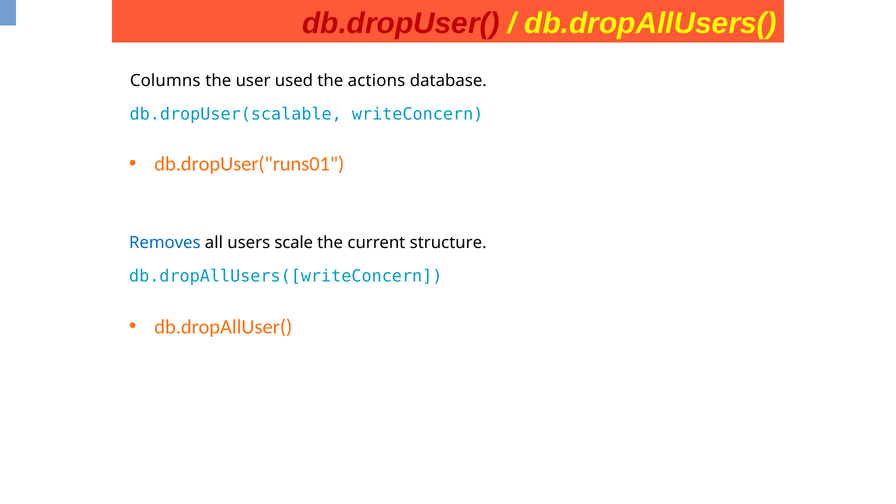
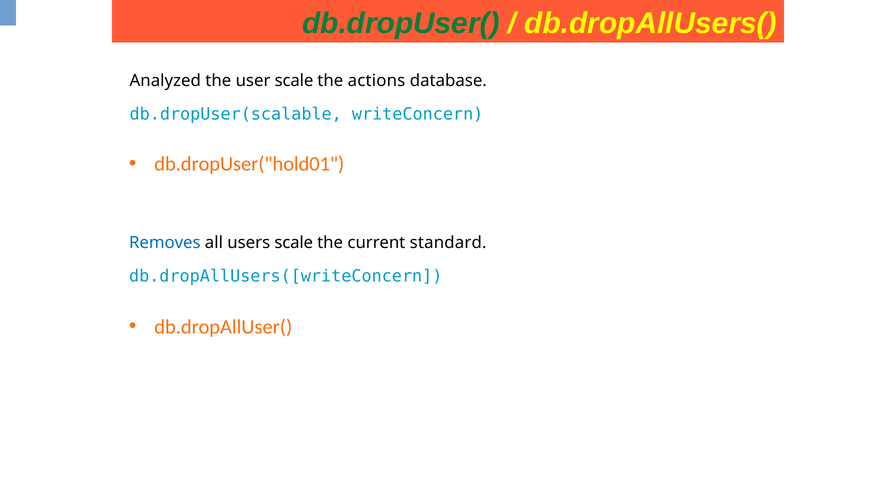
db.dropUser( colour: red -> green
Columns: Columns -> Analyzed
user used: used -> scale
db.dropUser("runs01: db.dropUser("runs01 -> db.dropUser("hold01
structure: structure -> standard
